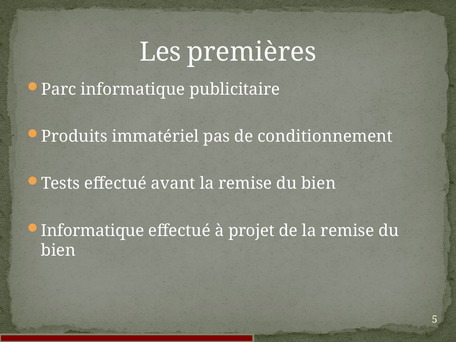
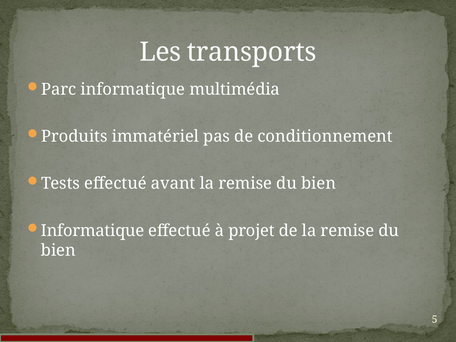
premières: premières -> transports
publicitaire: publicitaire -> multimédia
